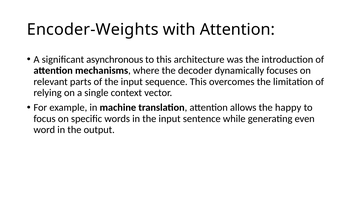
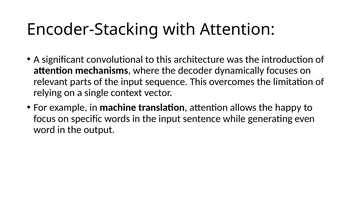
Encoder-Weights: Encoder-Weights -> Encoder-Stacking
asynchronous: asynchronous -> convolutional
